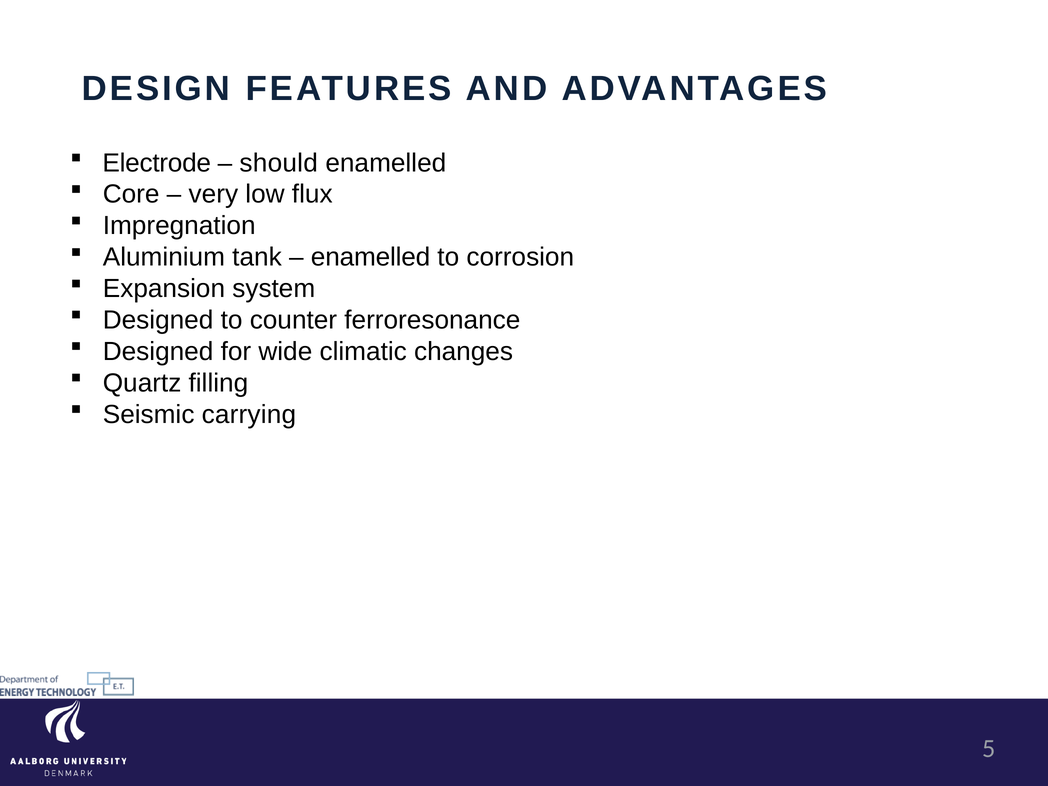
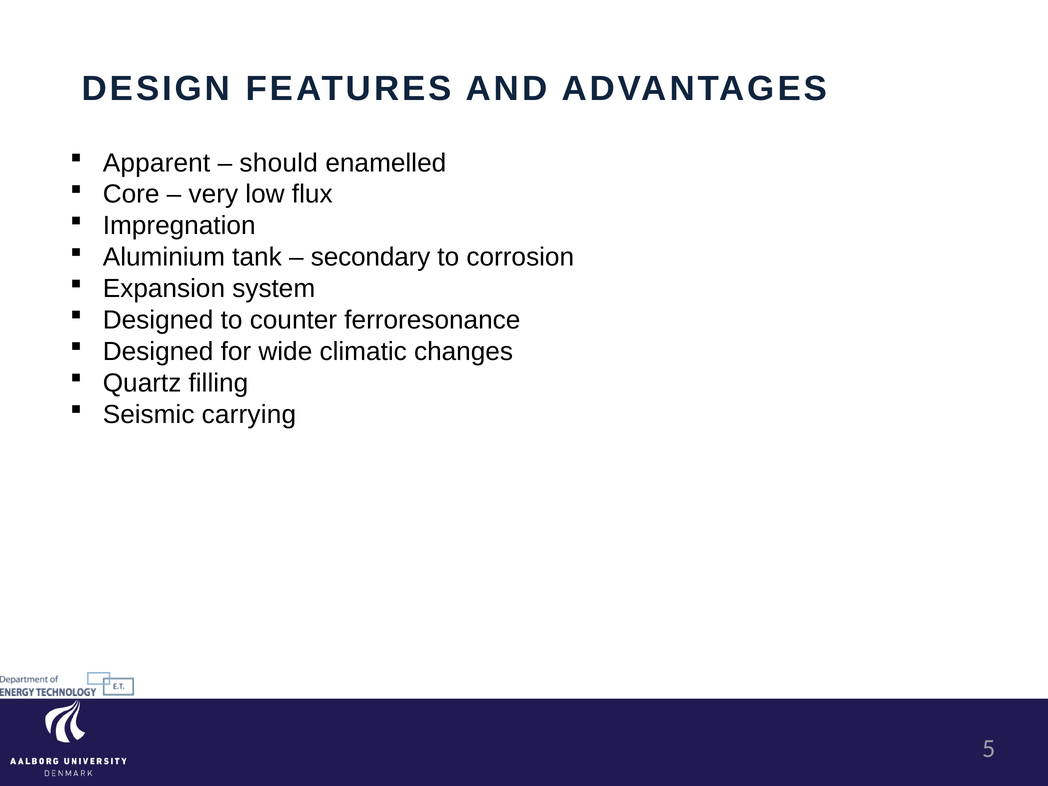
Electrode: Electrode -> Apparent
enamelled at (371, 257): enamelled -> secondary
